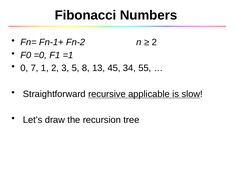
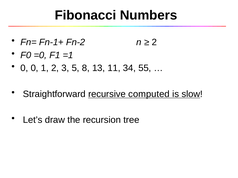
0 7: 7 -> 0
45: 45 -> 11
applicable: applicable -> computed
